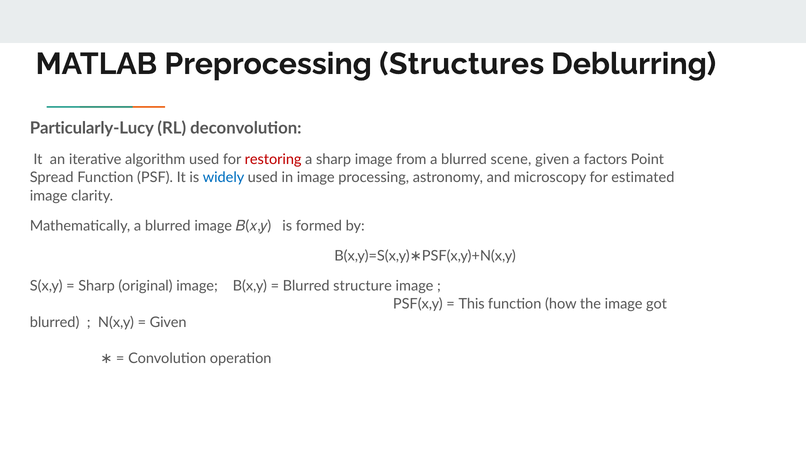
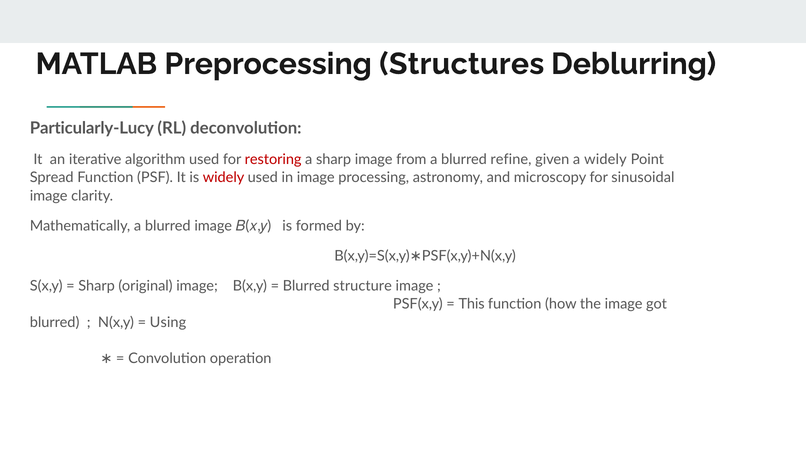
scene: scene -> refine
a factors: factors -> widely
widely at (224, 178) colour: blue -> red
estimated: estimated -> sinusoidal
Given at (168, 323): Given -> Using
